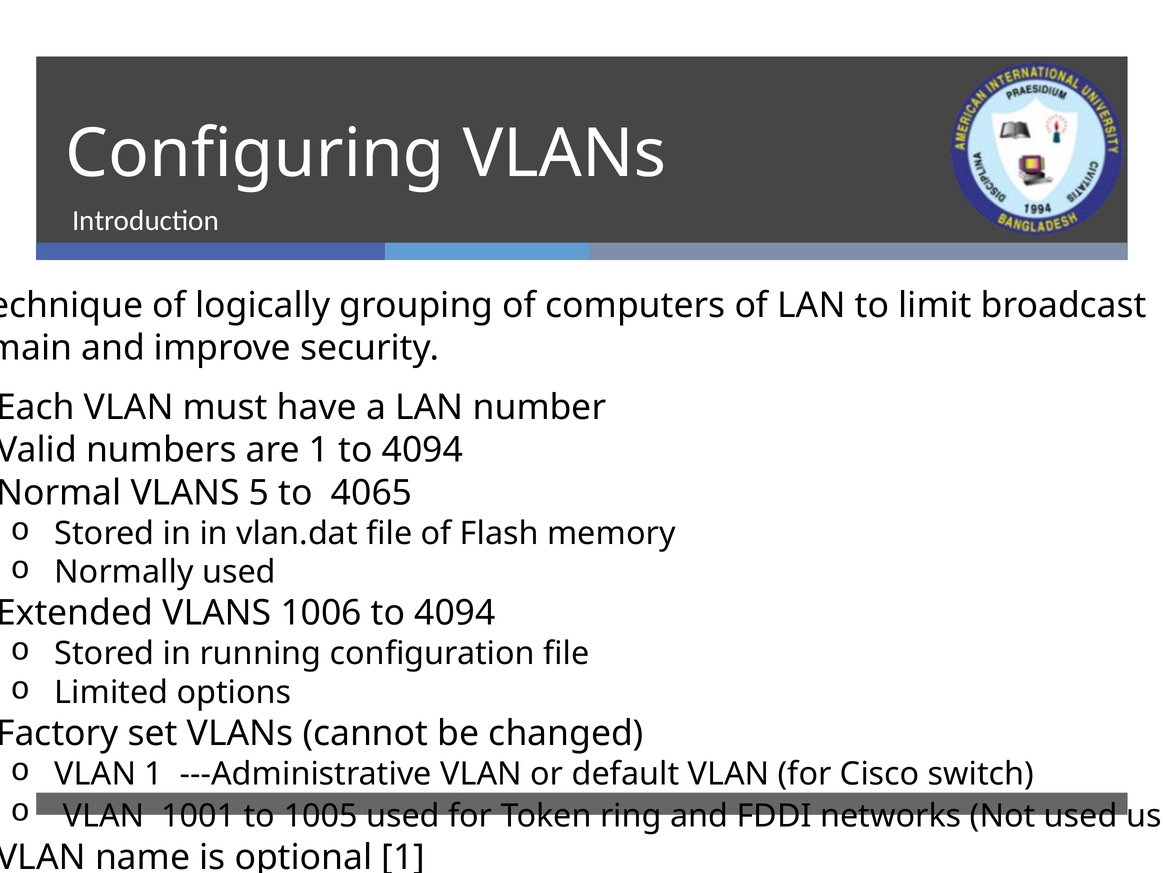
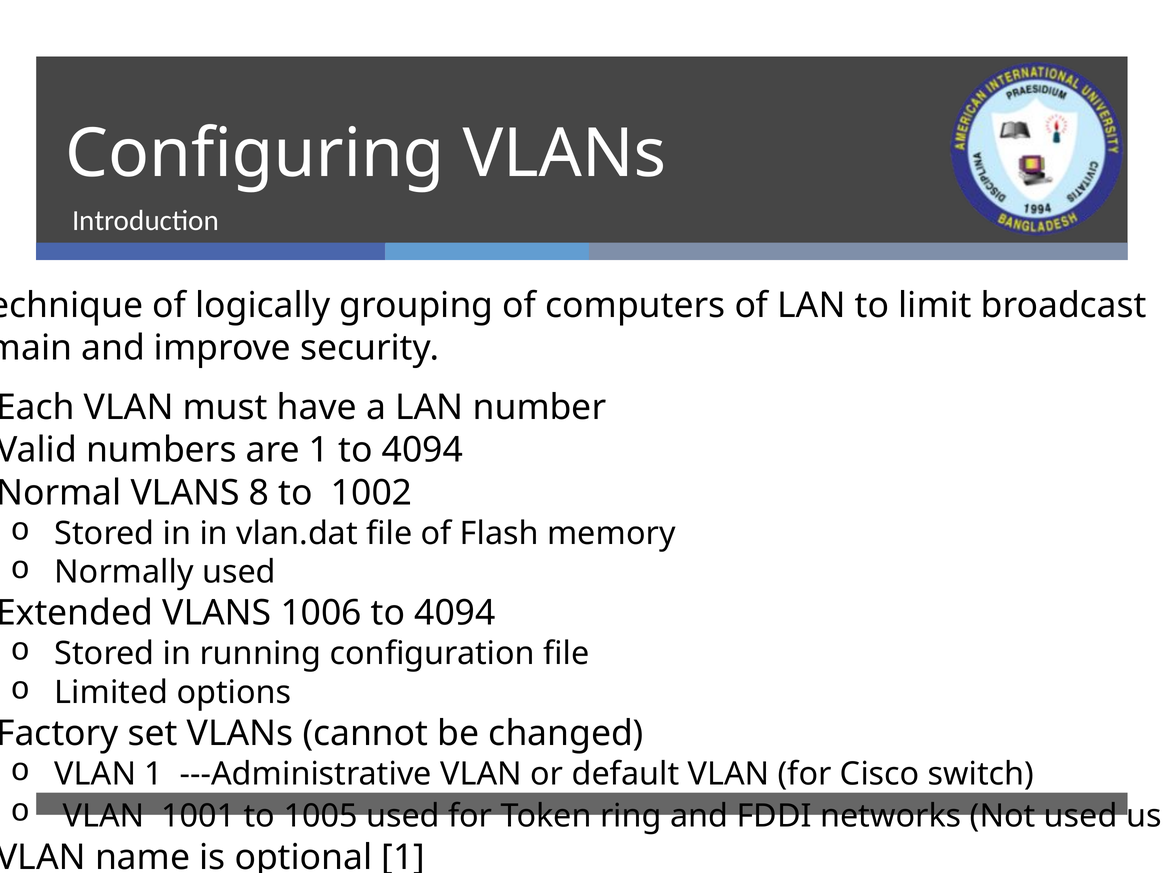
5: 5 -> 8
4065: 4065 -> 1002
